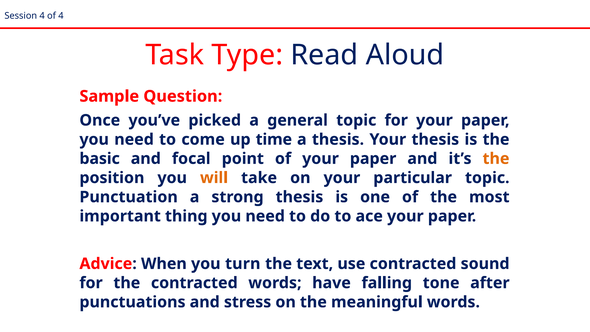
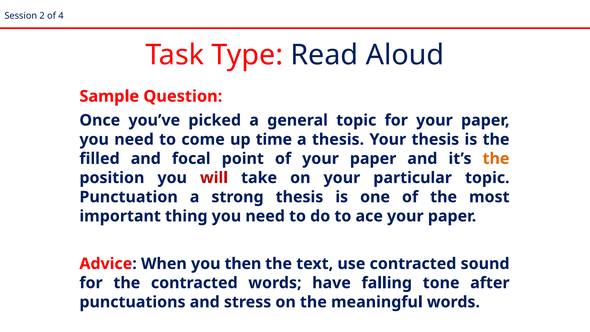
Session 4: 4 -> 2
basic: basic -> filled
will colour: orange -> red
turn: turn -> then
